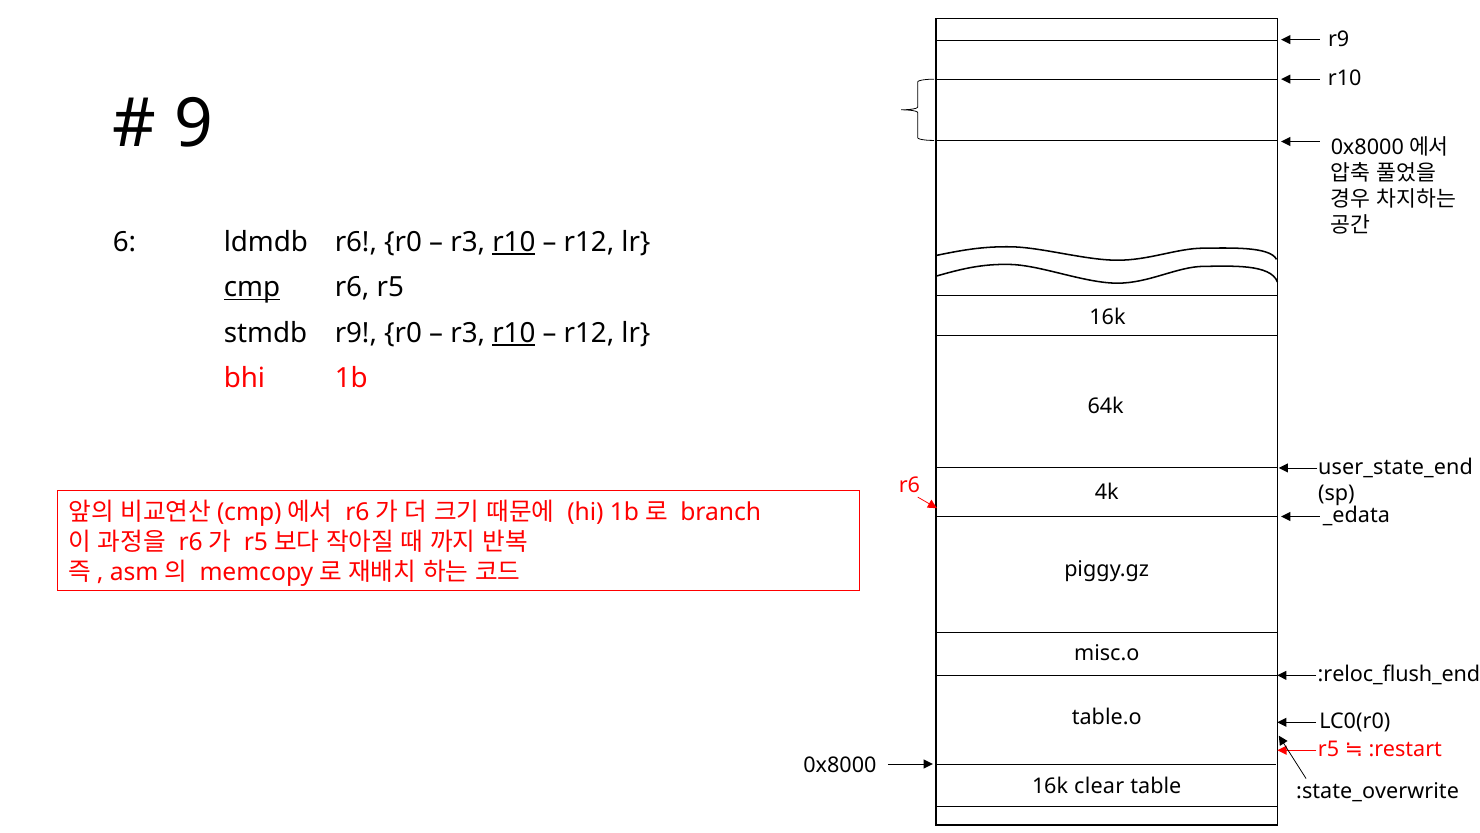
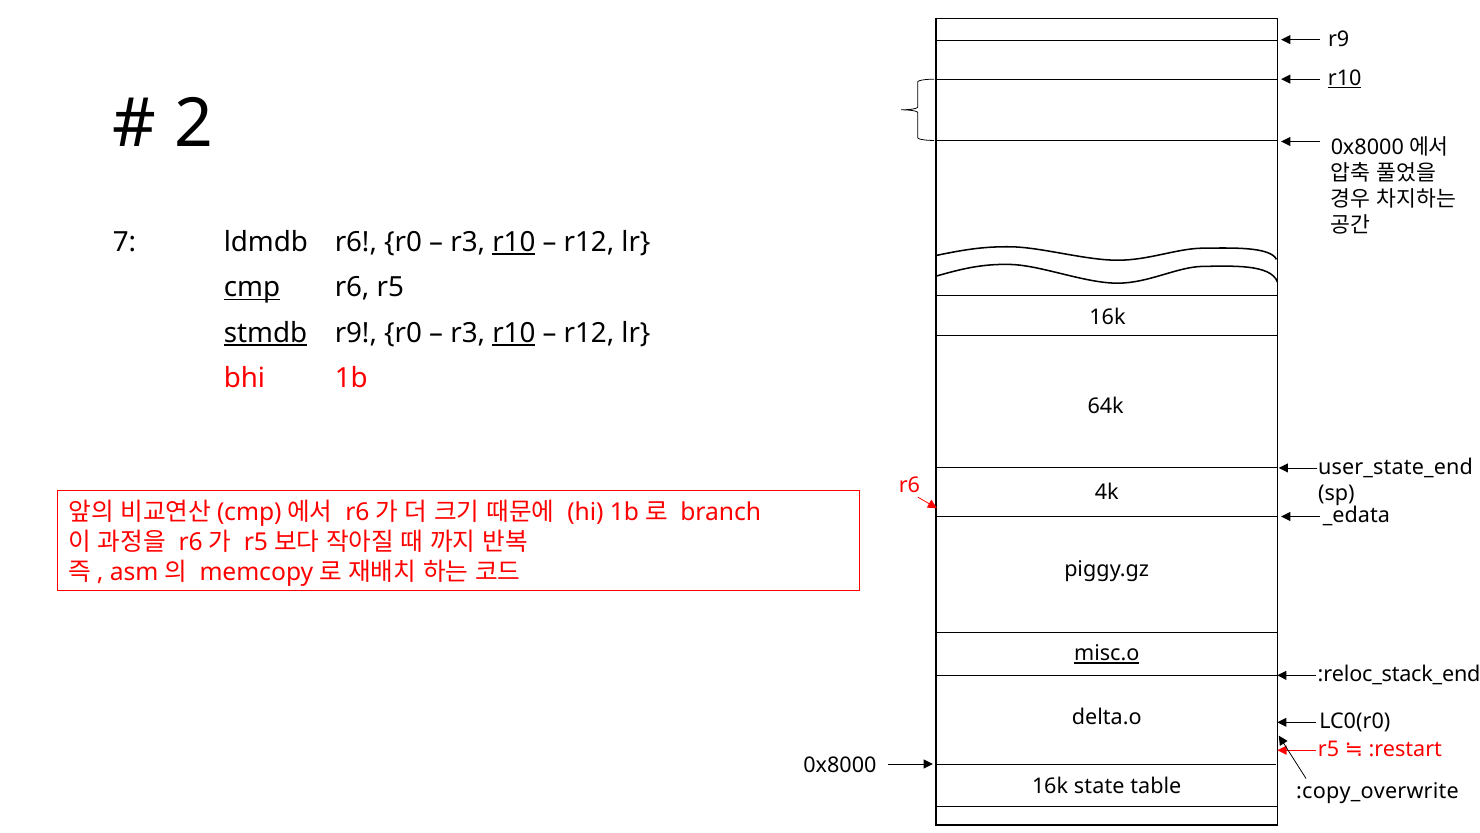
r10 at (1345, 78) underline: none -> present
9: 9 -> 2
6: 6 -> 7
stmdb underline: none -> present
misc.o underline: none -> present
:reloc_flush_end: :reloc_flush_end -> :reloc_stack_end
table.o: table.o -> delta.o
clear: clear -> state
:state_overwrite: :state_overwrite -> :copy_overwrite
